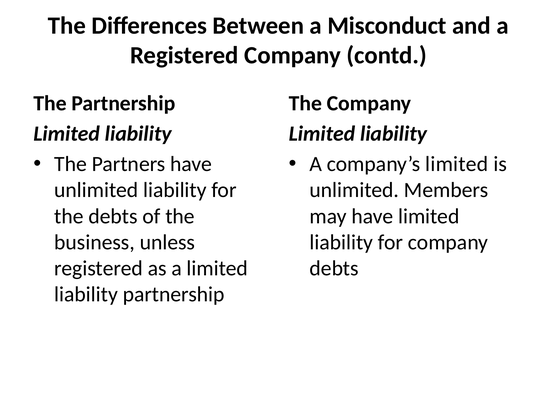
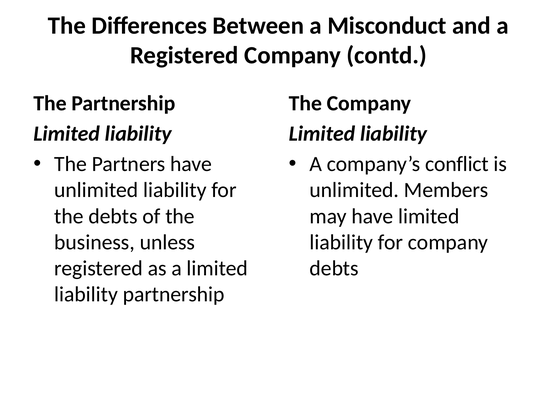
company’s limited: limited -> conflict
